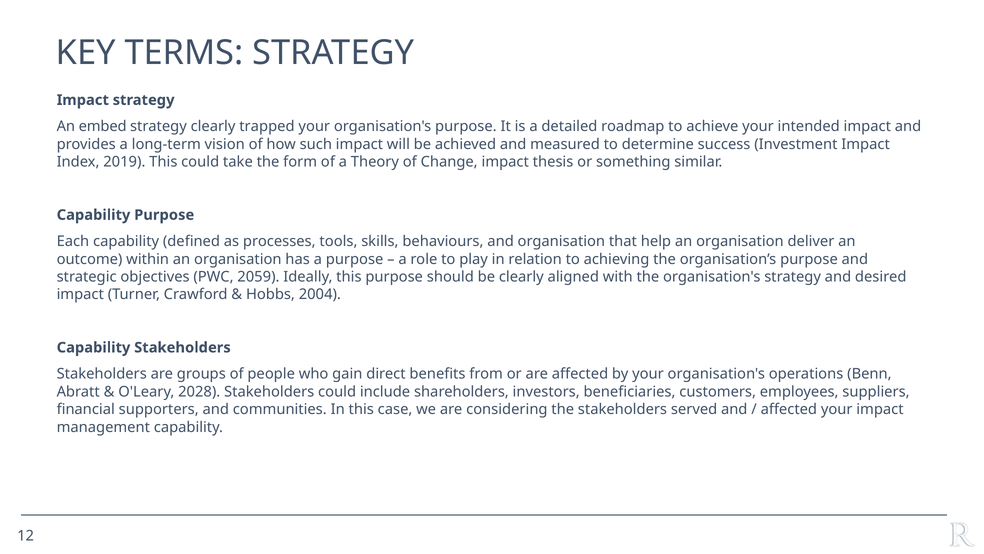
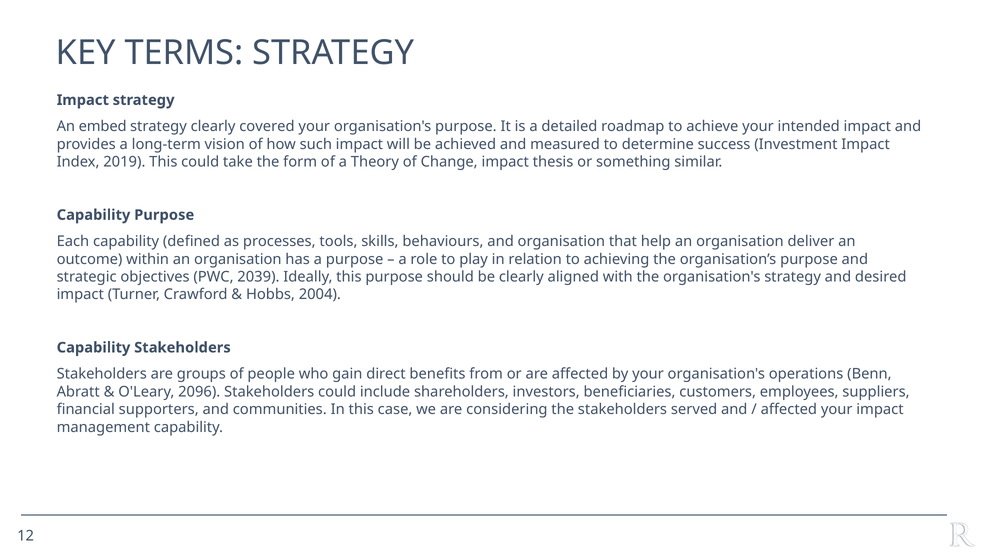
trapped: trapped -> covered
2059: 2059 -> 2039
2028: 2028 -> 2096
